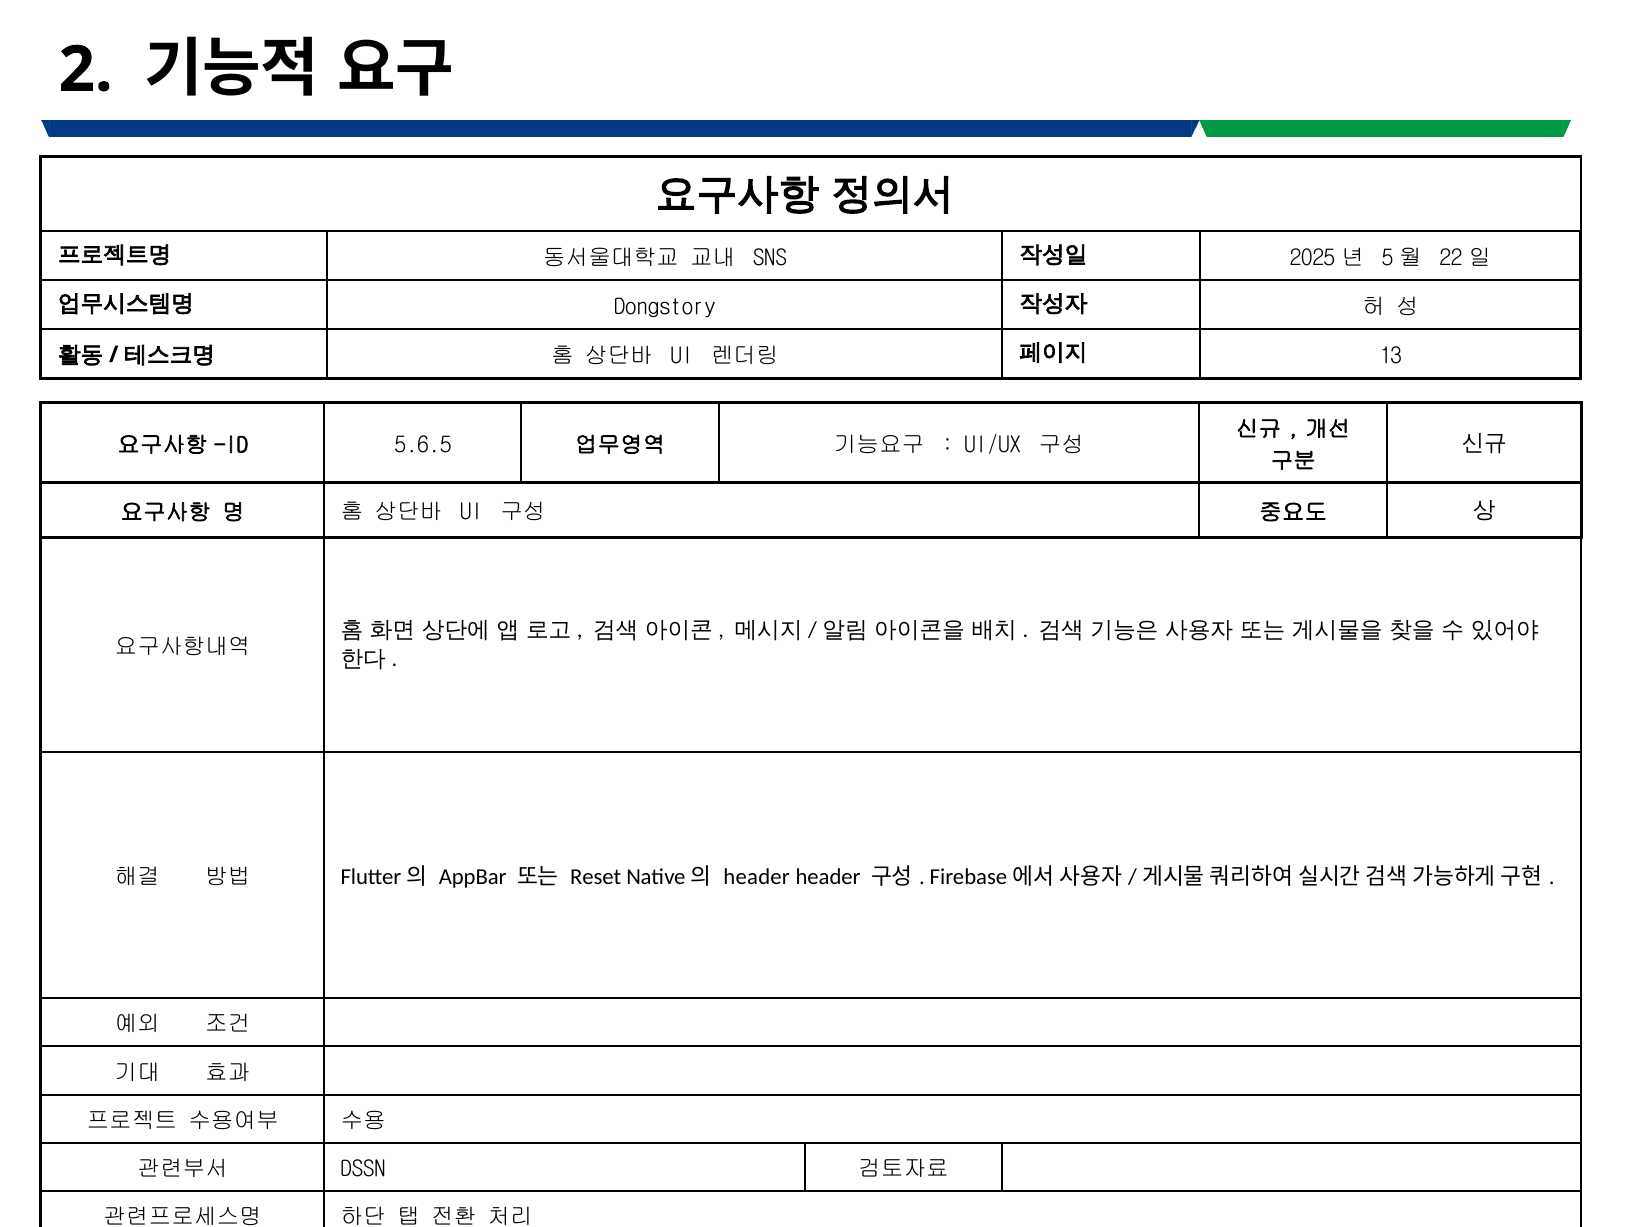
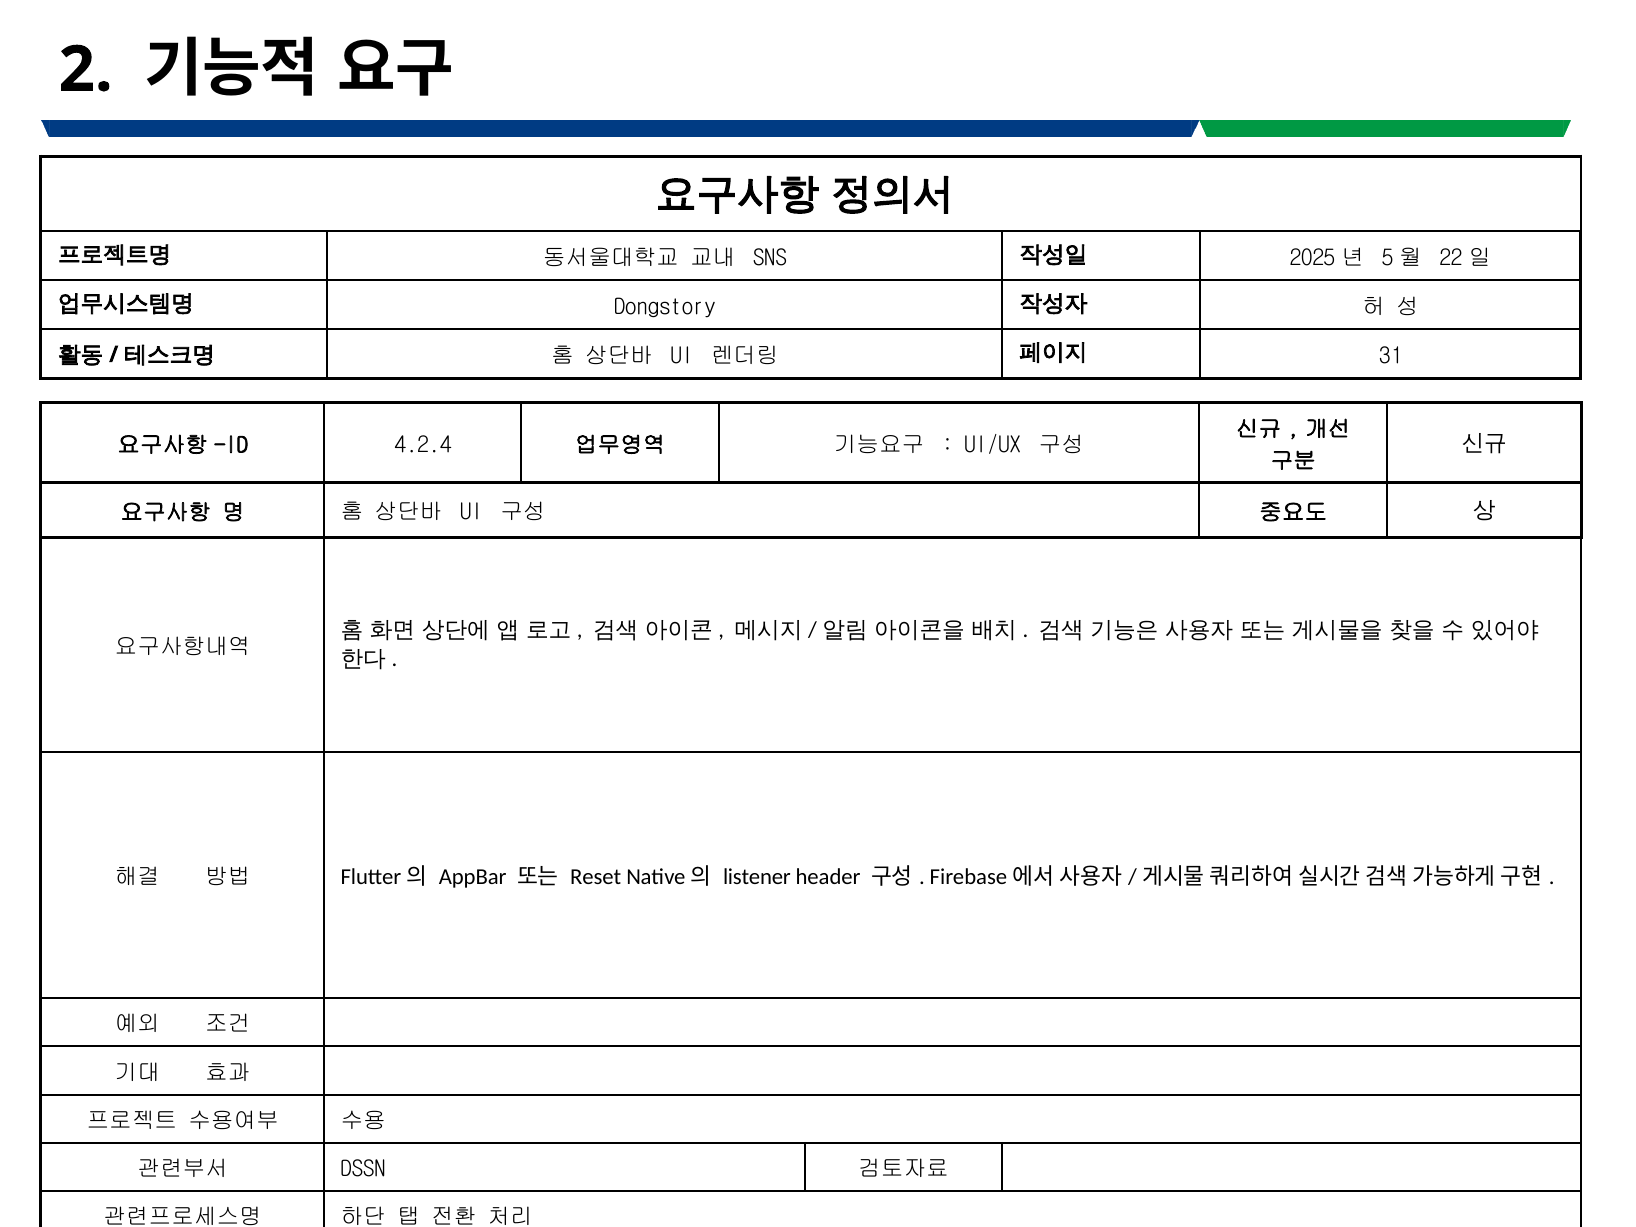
13: 13 -> 31
5.6.5: 5.6.5 -> 4.2.4
header at (757, 877): header -> listener
